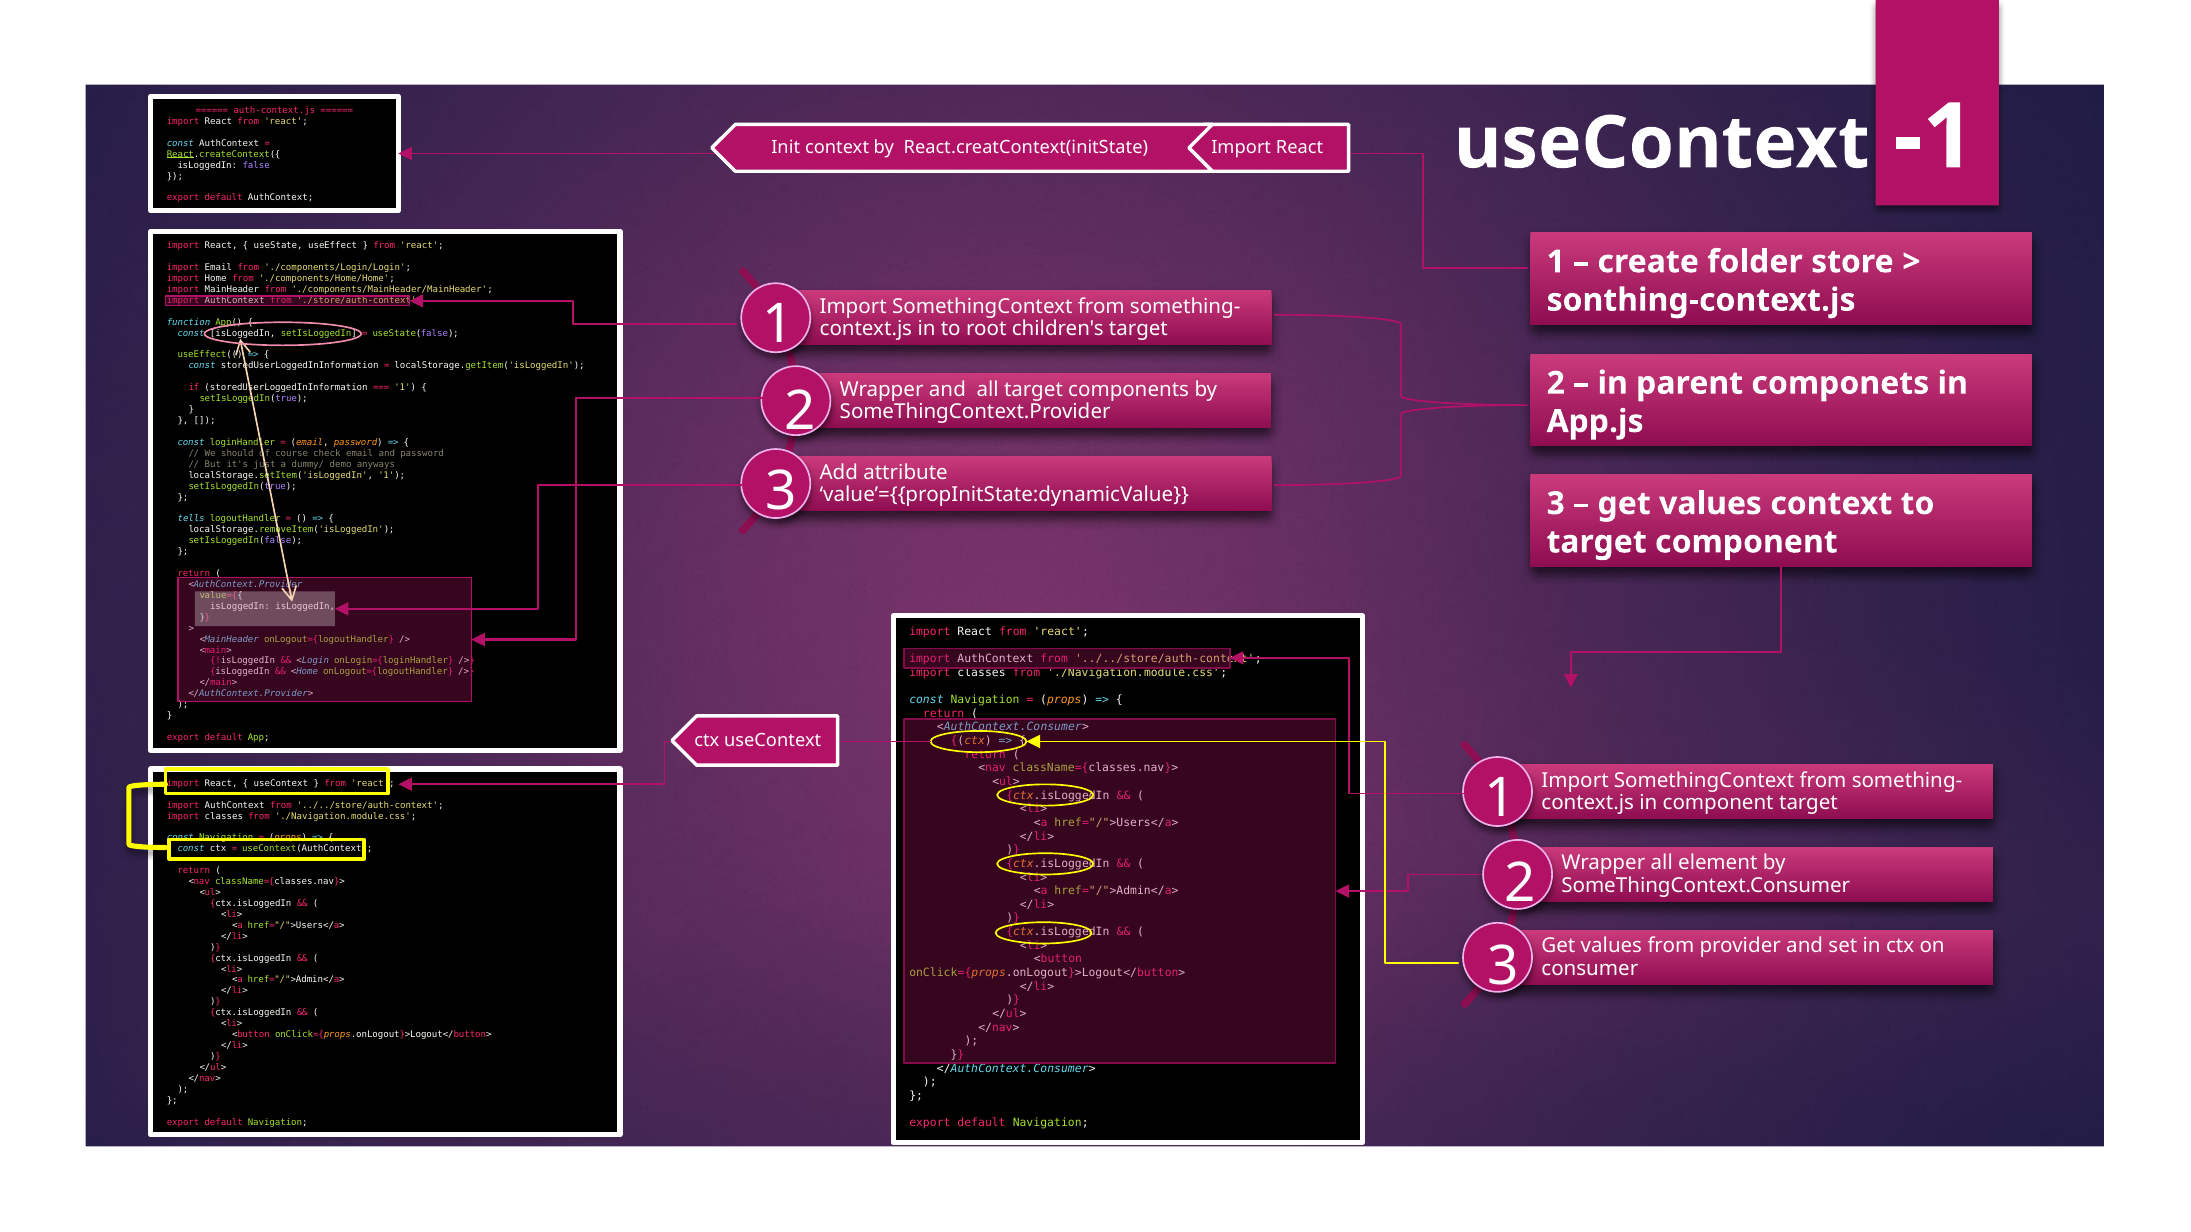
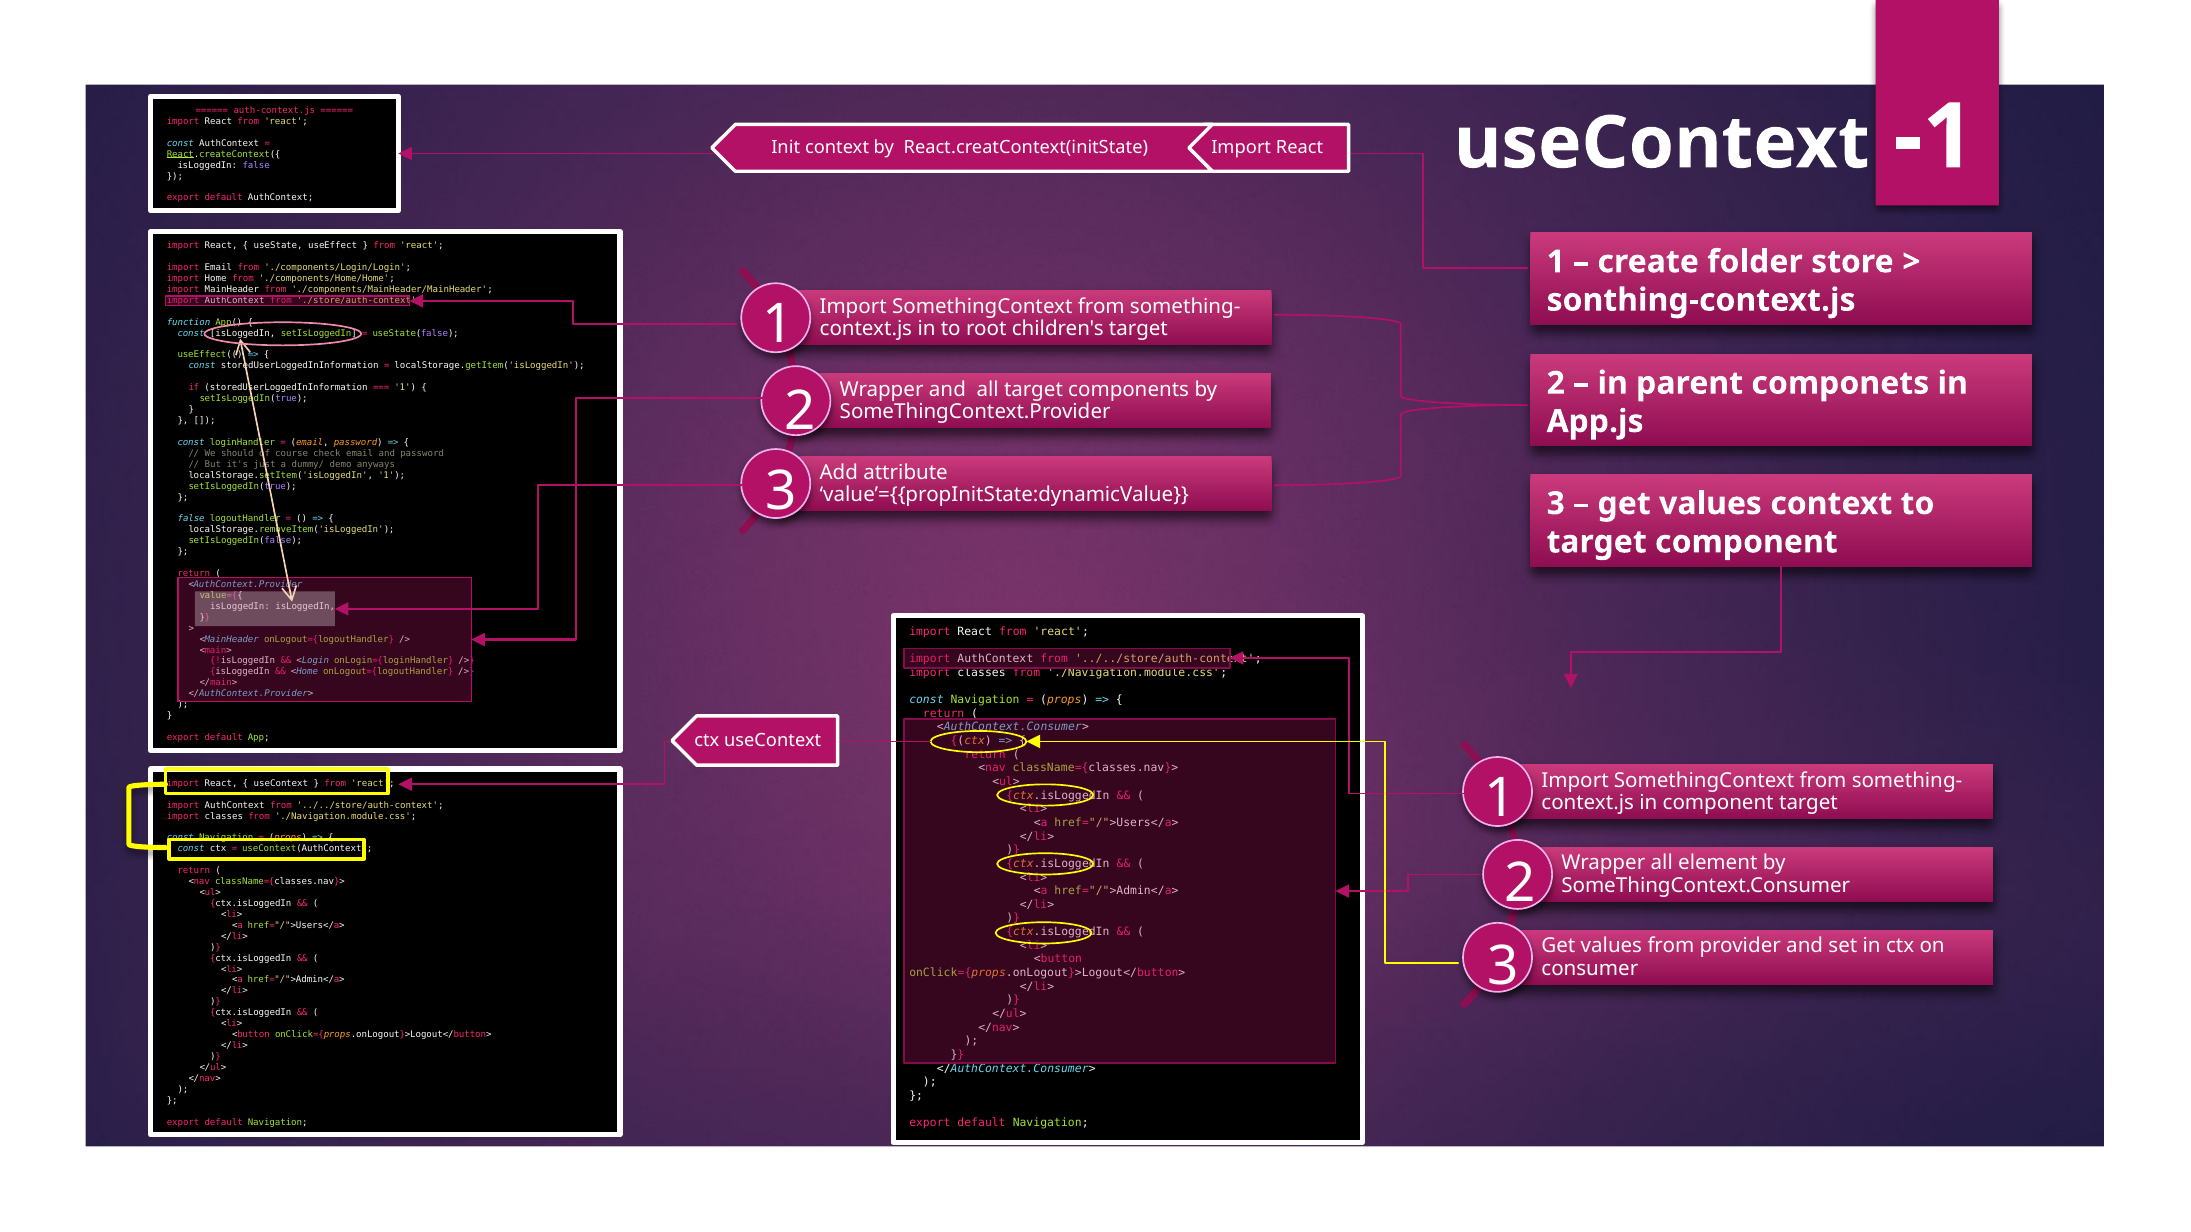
tells at (191, 519): tells -> false
